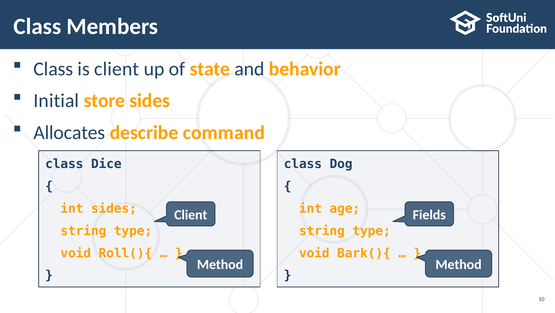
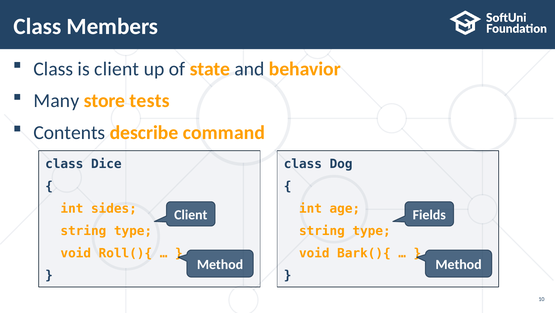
Initial: Initial -> Many
store sides: sides -> tests
Allocates: Allocates -> Contents
